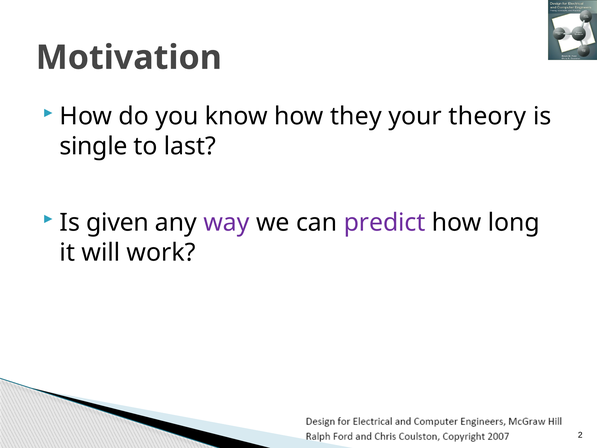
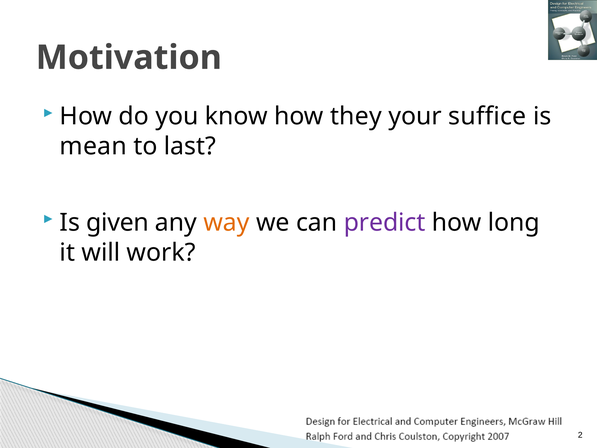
theory: theory -> suffice
single: single -> mean
way colour: purple -> orange
